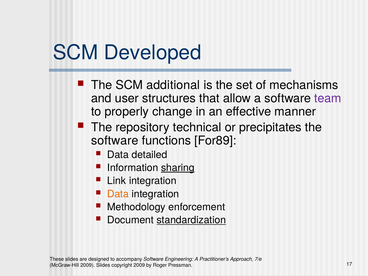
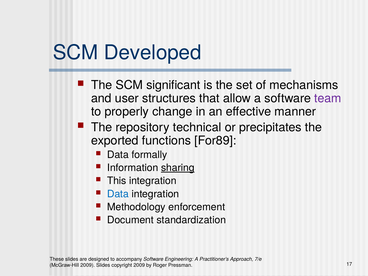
additional: additional -> significant
software at (115, 140): software -> exported
detailed: detailed -> formally
Link: Link -> This
Data at (118, 194) colour: orange -> blue
standardization underline: present -> none
